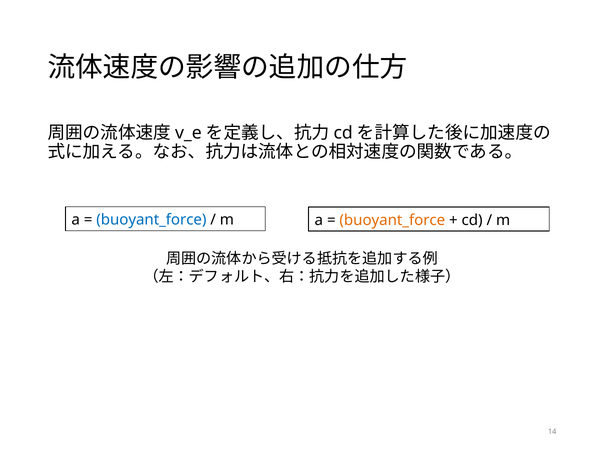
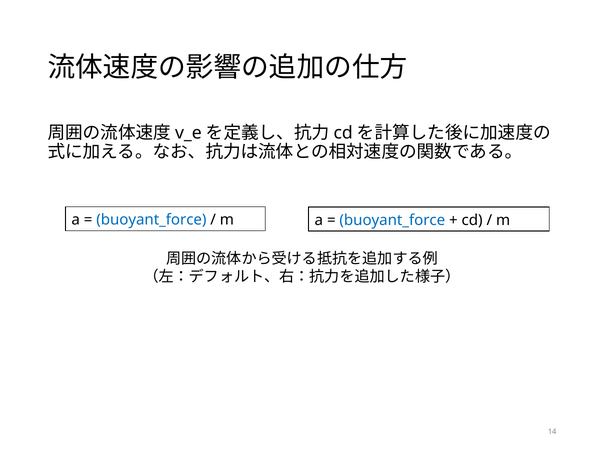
buoyant_force at (392, 220) colour: orange -> blue
